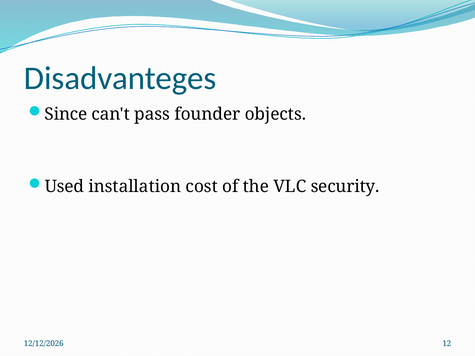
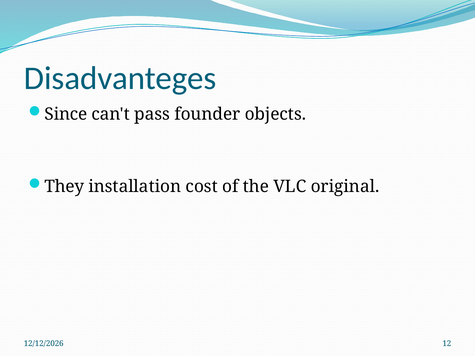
Used: Used -> They
security: security -> original
